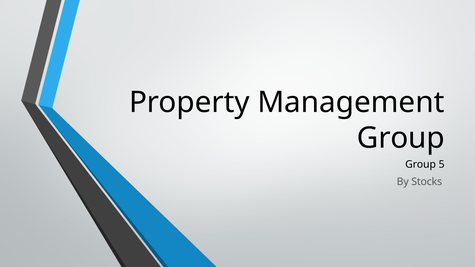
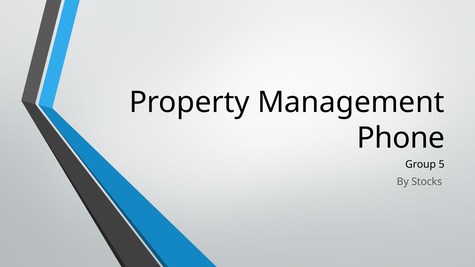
Group at (401, 138): Group -> Phone
